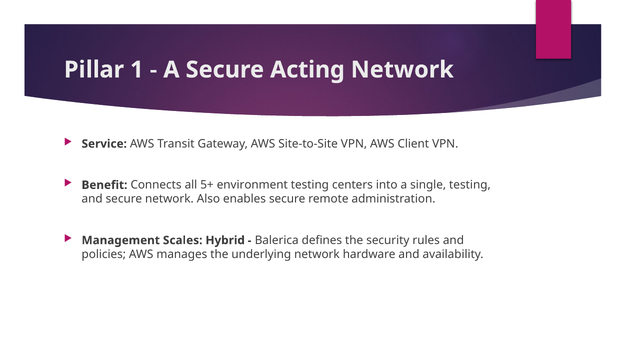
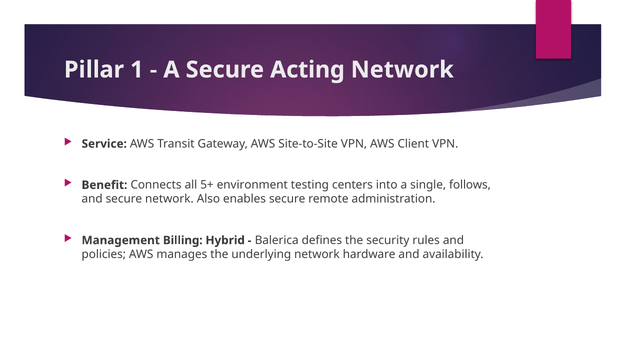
single testing: testing -> follows
Scales: Scales -> Billing
